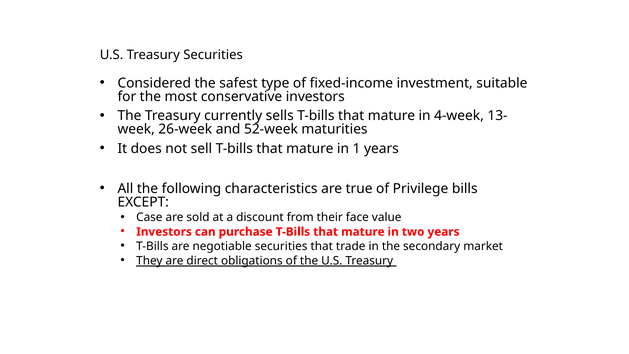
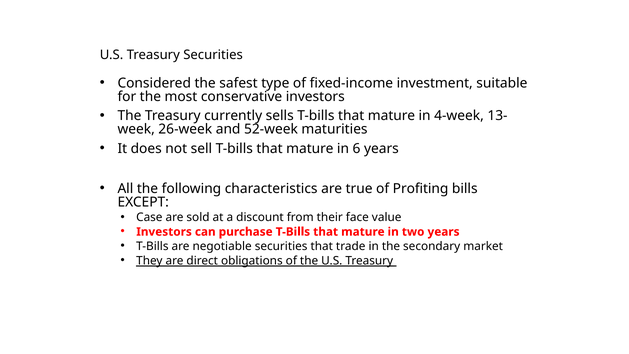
1: 1 -> 6
Privilege: Privilege -> Profiting
